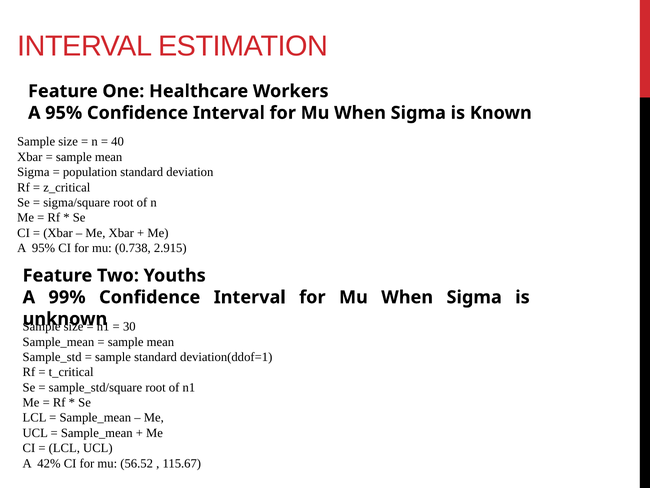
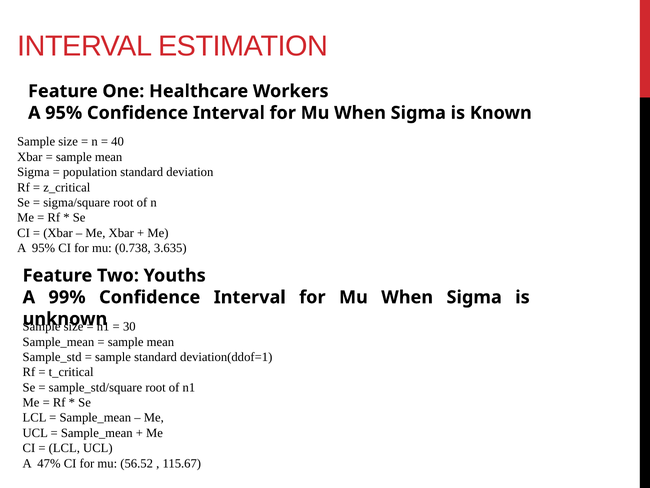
2.915: 2.915 -> 3.635
42%: 42% -> 47%
